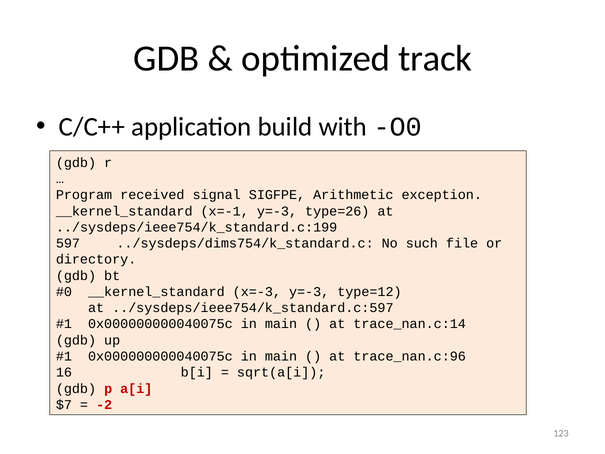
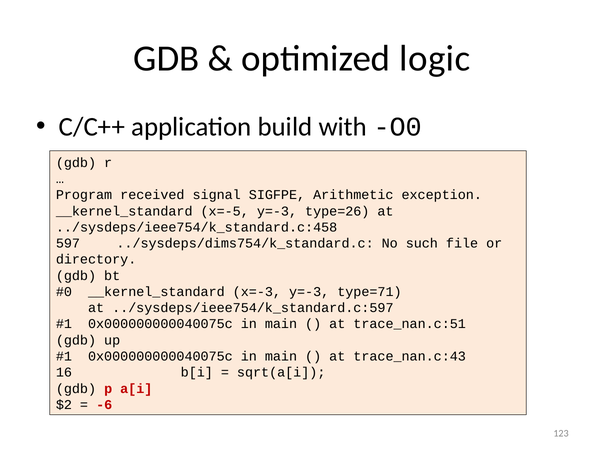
track: track -> logic
x=-1: x=-1 -> x=-5
../sysdeps/ieee754/k_standard.c:199: ../sysdeps/ieee754/k_standard.c:199 -> ../sysdeps/ieee754/k_standard.c:458
type=12: type=12 -> type=71
trace_nan.c:14: trace_nan.c:14 -> trace_nan.c:51
trace_nan.c:96: trace_nan.c:96 -> trace_nan.c:43
$7: $7 -> $2
-2: -2 -> -6
